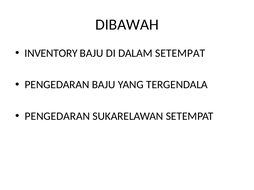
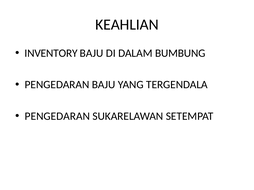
DIBAWAH: DIBAWAH -> KEAHLIAN
DALAM SETEMPAT: SETEMPAT -> BUMBUNG
